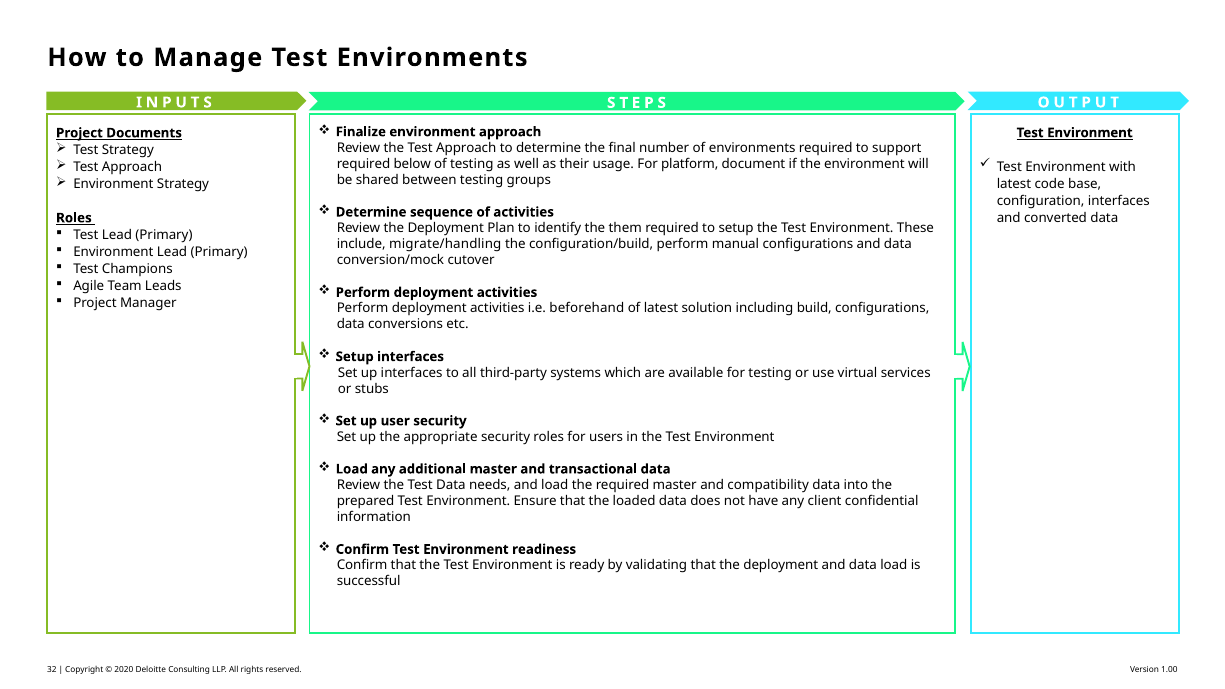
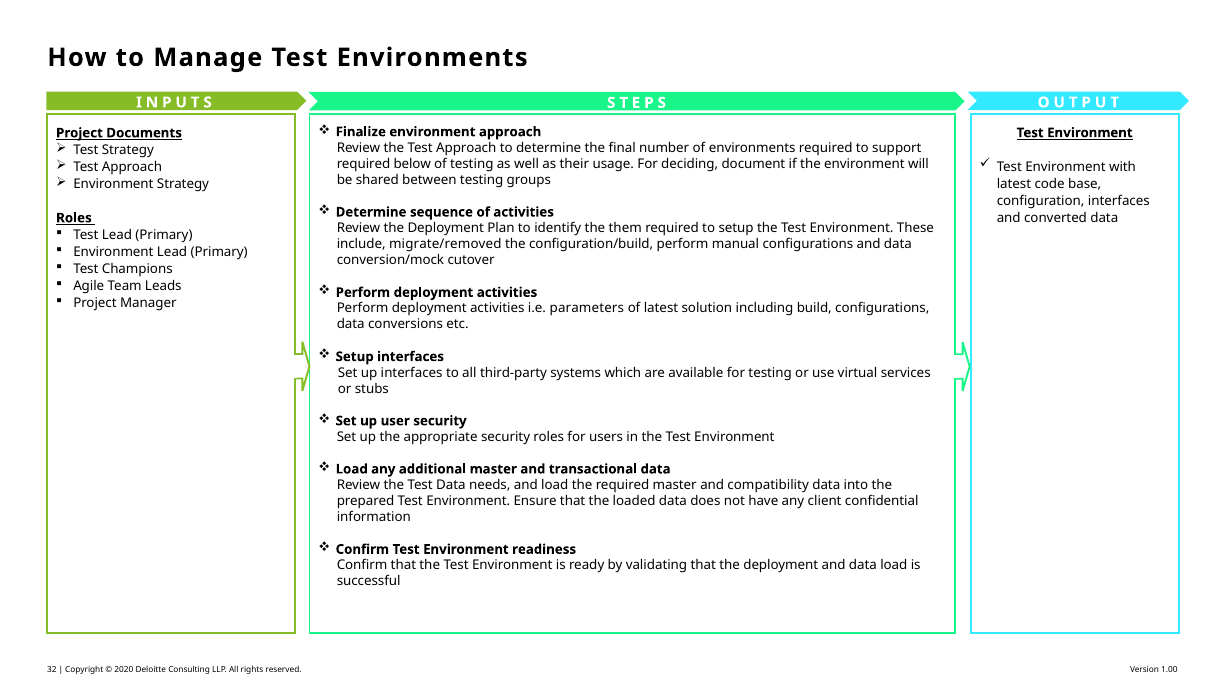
platform: platform -> deciding
migrate/handling: migrate/handling -> migrate/removed
beforehand: beforehand -> parameters
